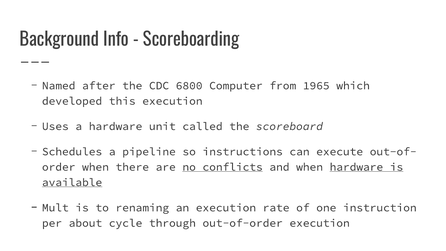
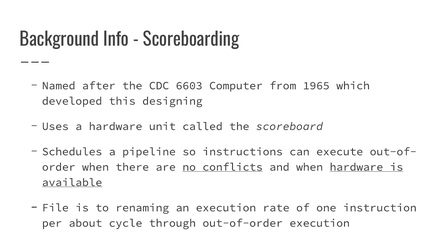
6800: 6800 -> 6603
this execution: execution -> designing
Mult: Mult -> File
